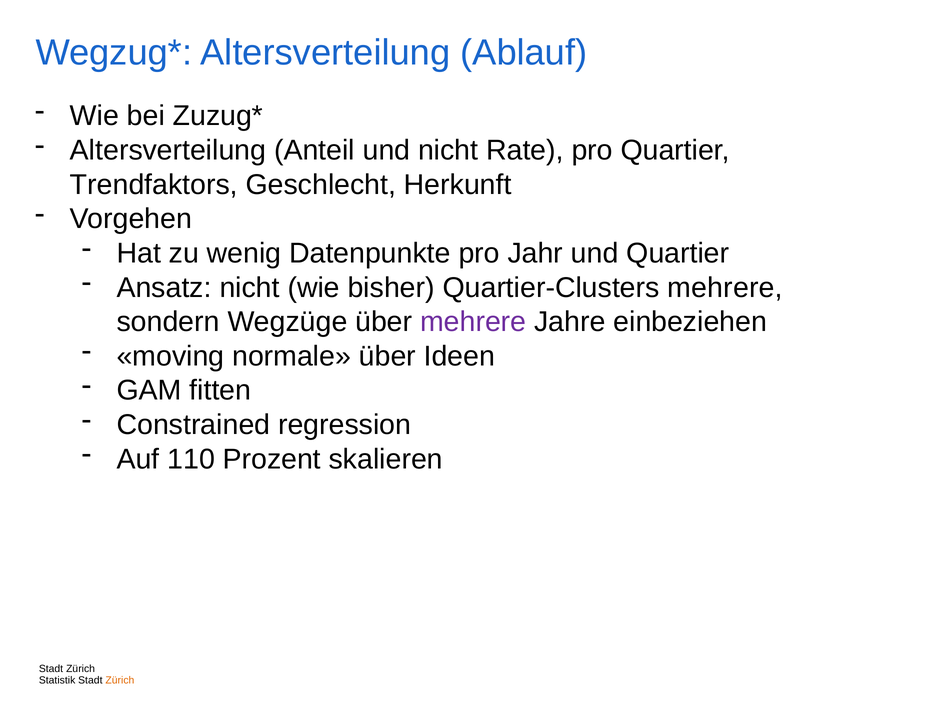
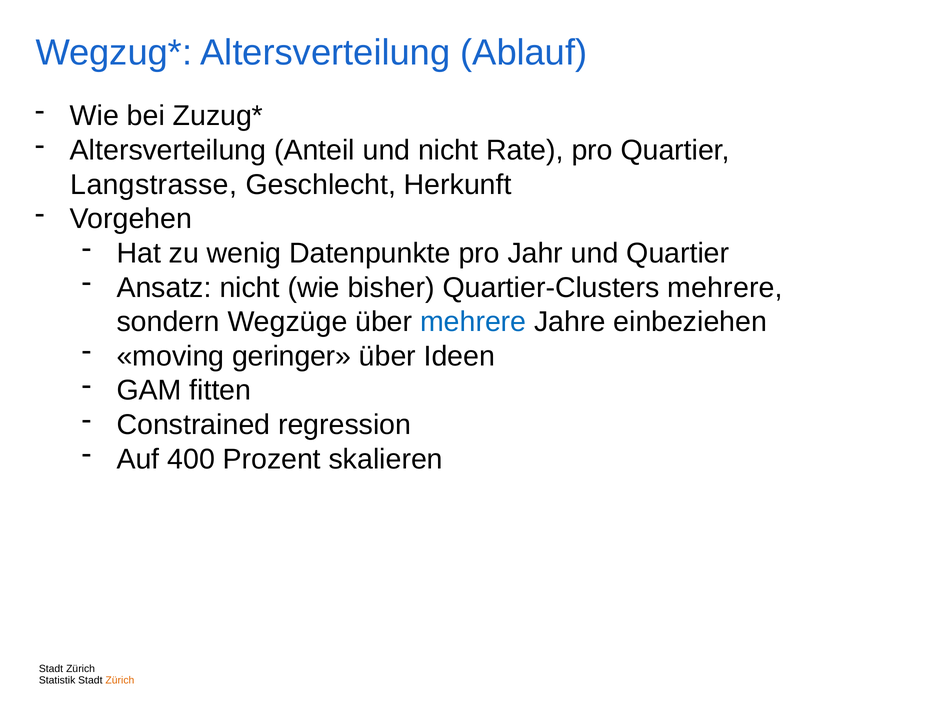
Trendfaktors: Trendfaktors -> Langstrasse
mehrere at (473, 322) colour: purple -> blue
normale: normale -> geringer
110: 110 -> 400
